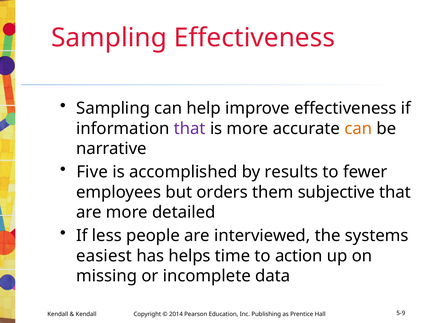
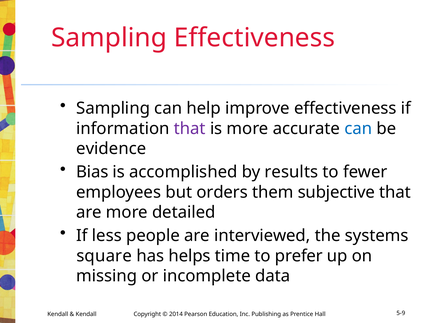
can at (358, 129) colour: orange -> blue
narrative: narrative -> evidence
Five: Five -> Bias
easiest: easiest -> square
action: action -> prefer
